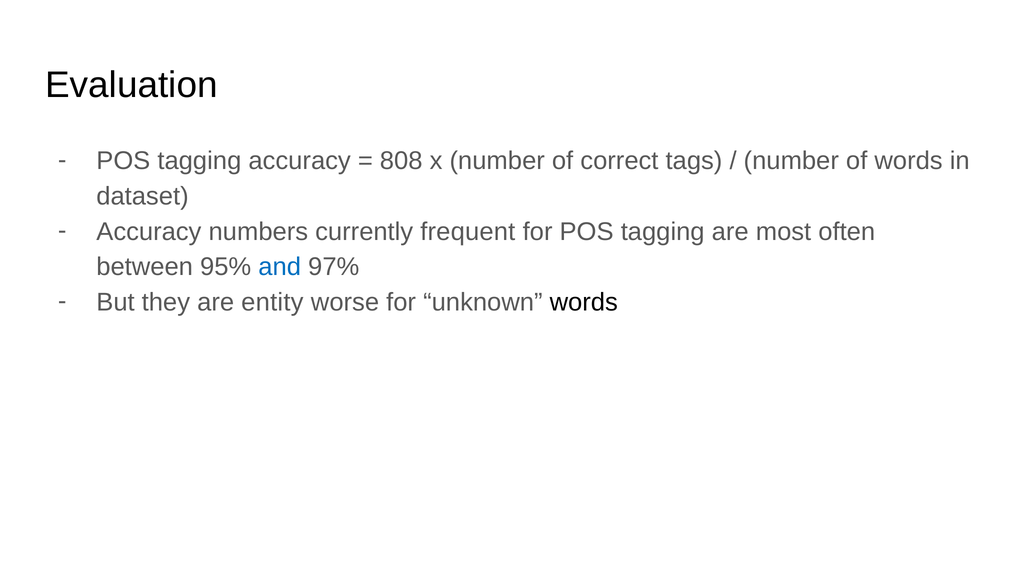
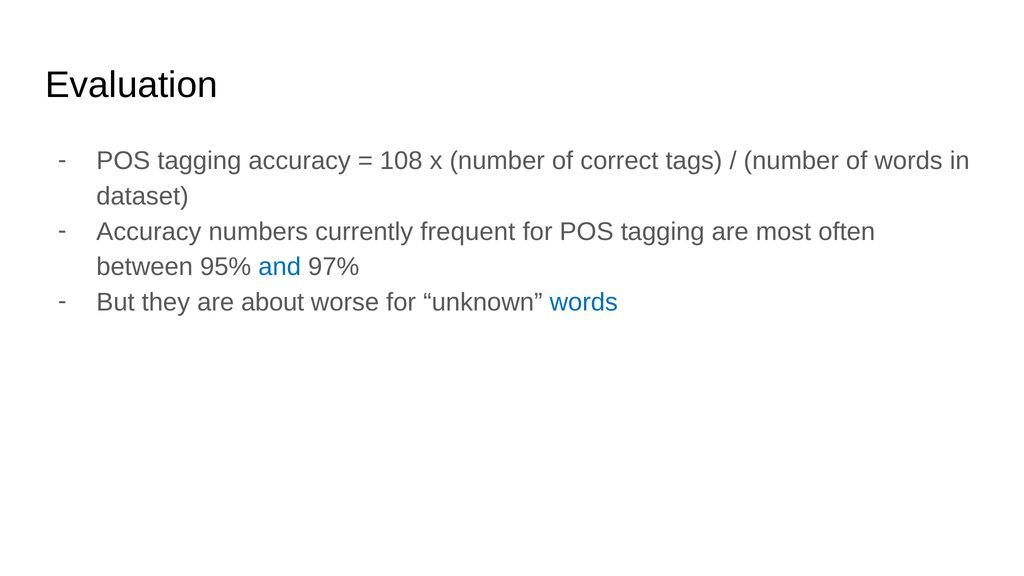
808: 808 -> 108
entity: entity -> about
words at (584, 302) colour: black -> blue
